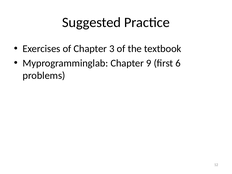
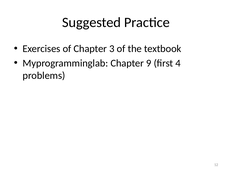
6: 6 -> 4
